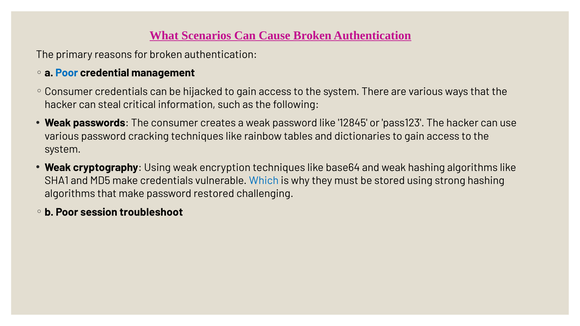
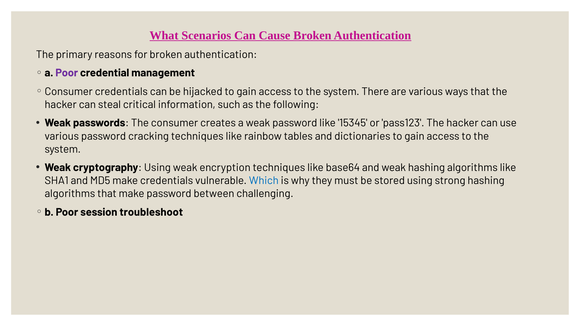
Poor at (67, 73) colour: blue -> purple
12845: 12845 -> 15345
restored: restored -> between
